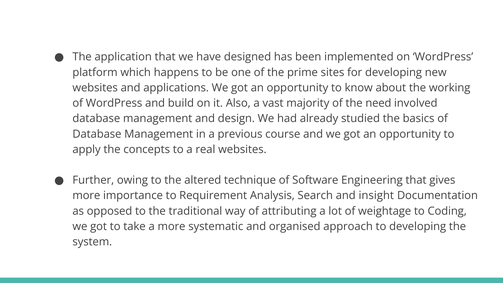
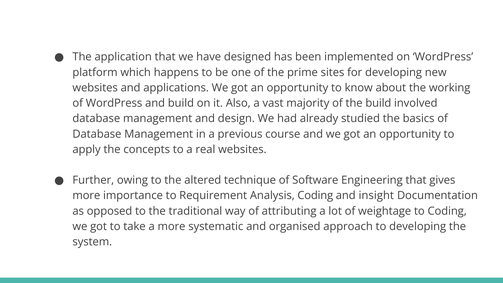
the need: need -> build
Analysis Search: Search -> Coding
